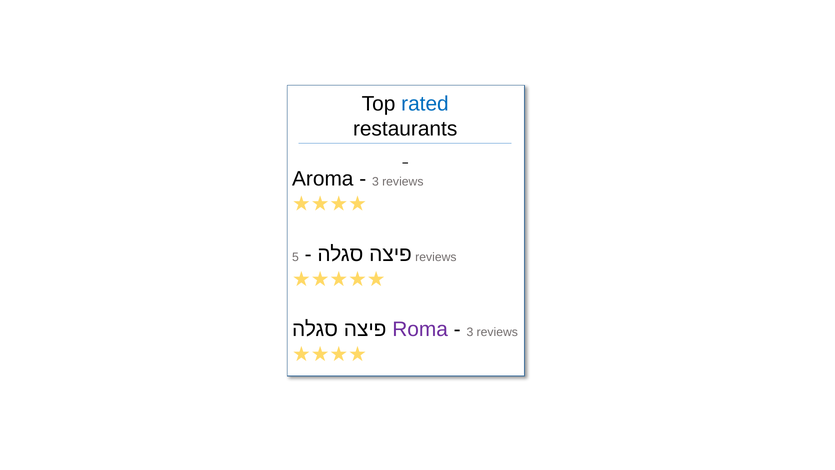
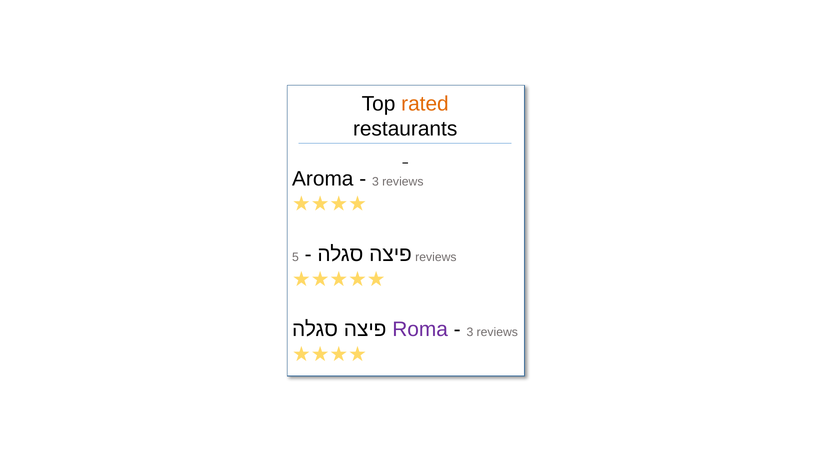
rated colour: blue -> orange
